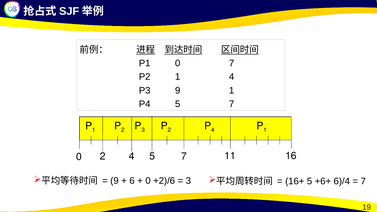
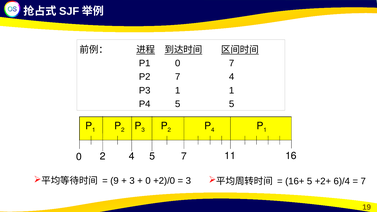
P2 1: 1 -> 7
P3 9: 9 -> 1
P4 5 7: 7 -> 5
6 at (132, 181): 6 -> 3
+2)/6: +2)/6 -> +2)/0
+6+: +6+ -> +2+
